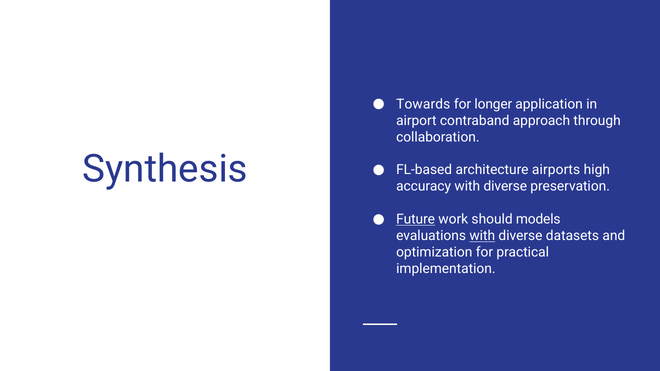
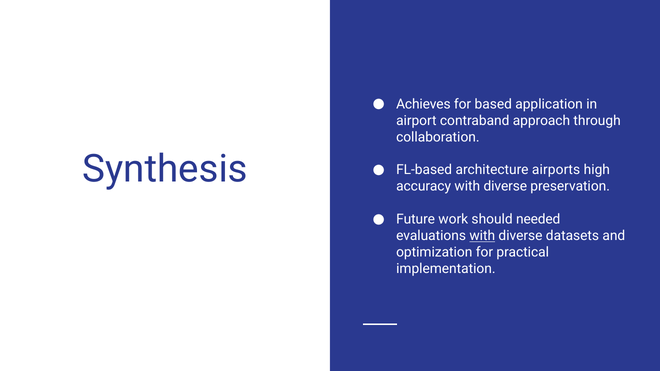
Towards: Towards -> Achieves
longer: longer -> based
Future underline: present -> none
models: models -> needed
